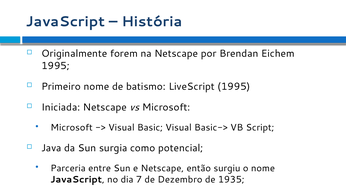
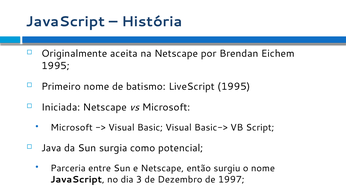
forem: forem -> aceita
7: 7 -> 3
1935: 1935 -> 1997
